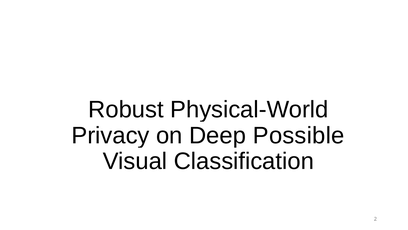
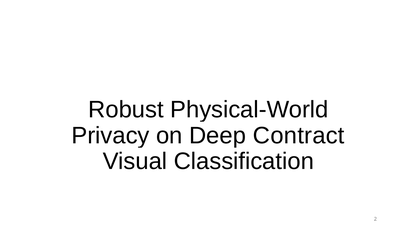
Possible: Possible -> Contract
